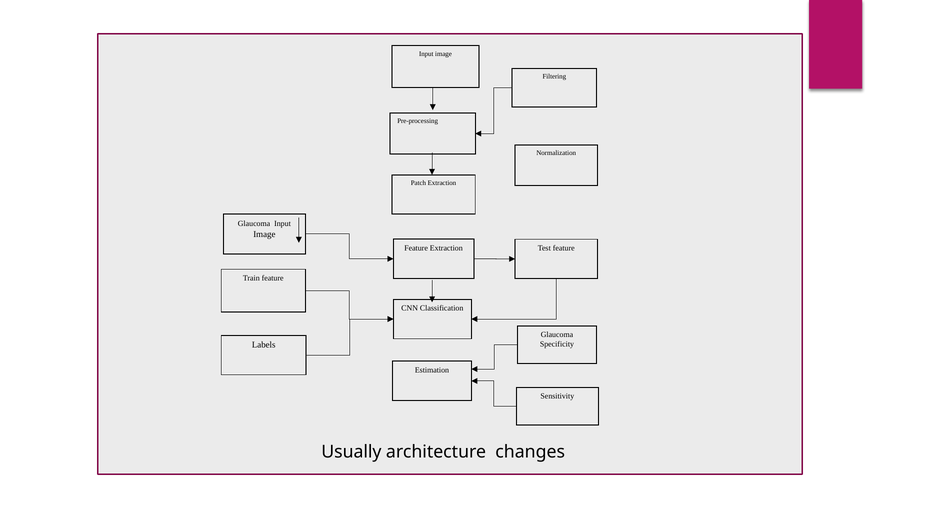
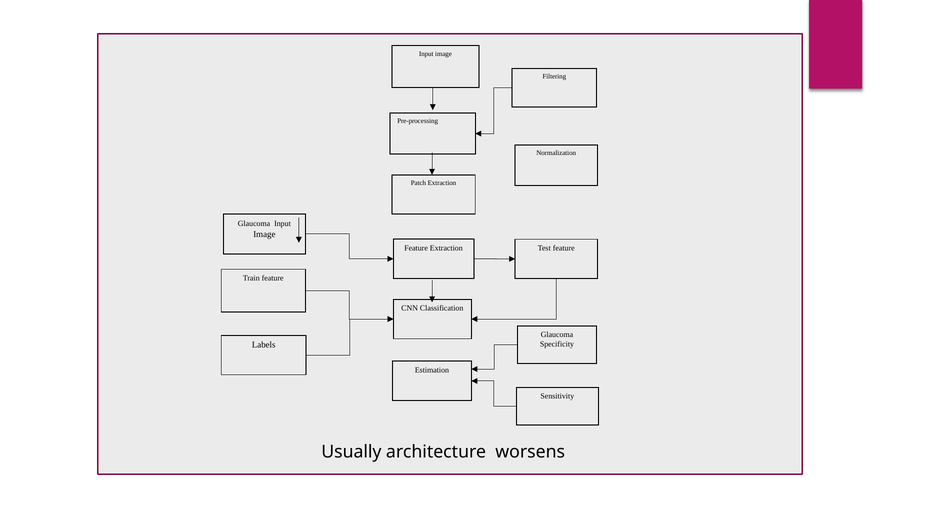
changes: changes -> worsens
